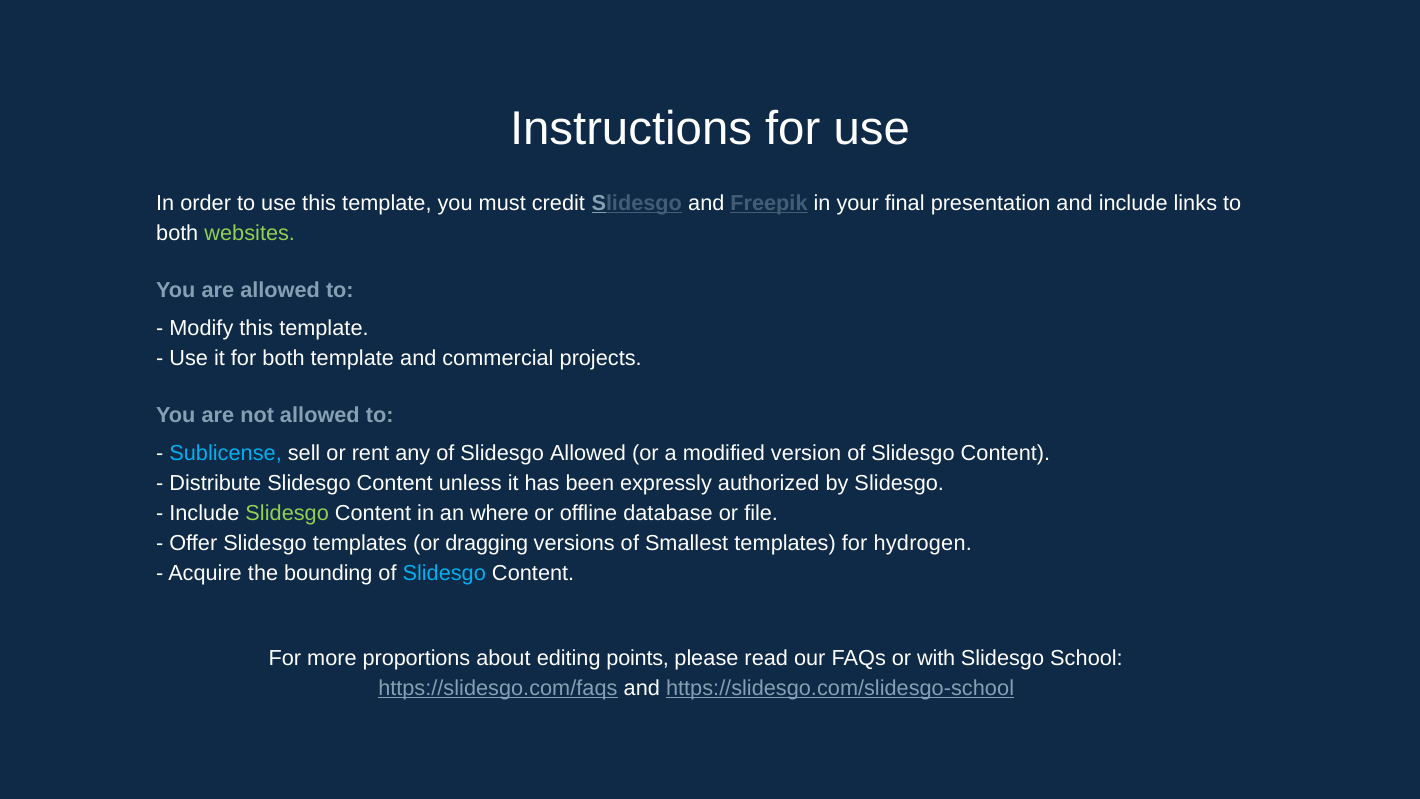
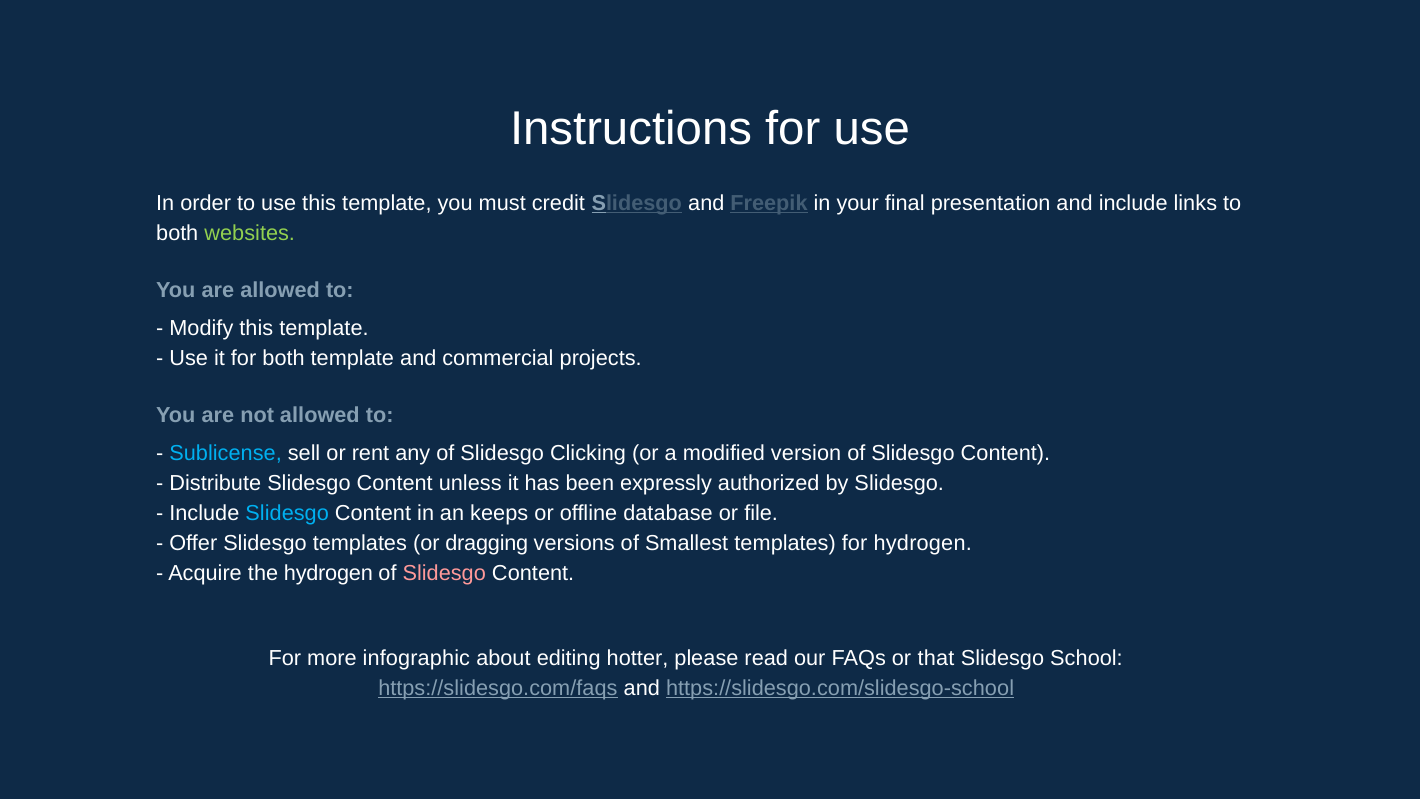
Slidesgo Allowed: Allowed -> Clicking
Slidesgo at (287, 513) colour: light green -> light blue
where: where -> keeps
the bounding: bounding -> hydrogen
Slidesgo at (444, 573) colour: light blue -> pink
proportions: proportions -> infographic
points: points -> hotter
with: with -> that
